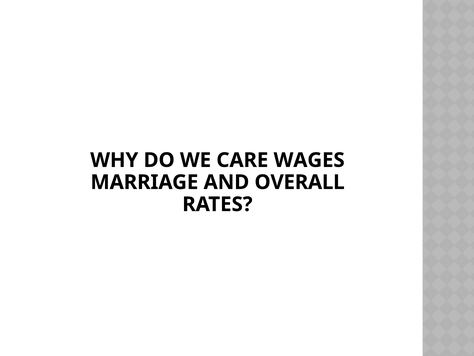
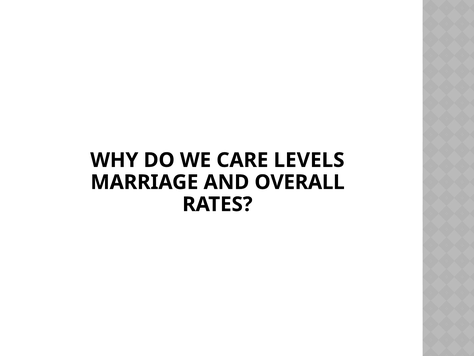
WAGES: WAGES -> LEVELS
